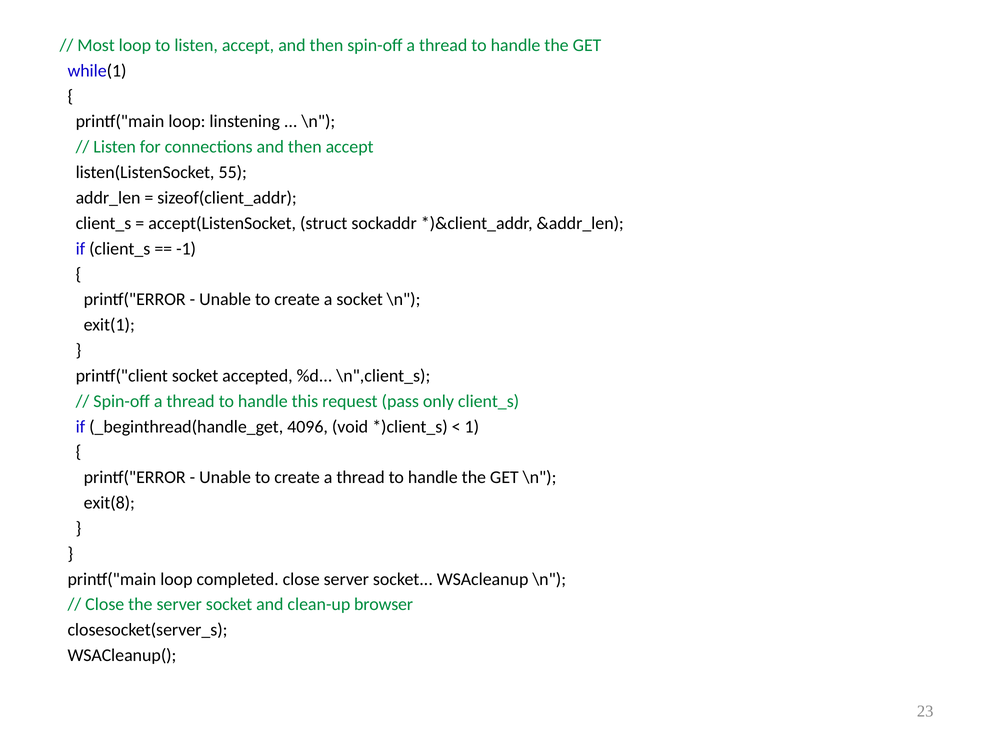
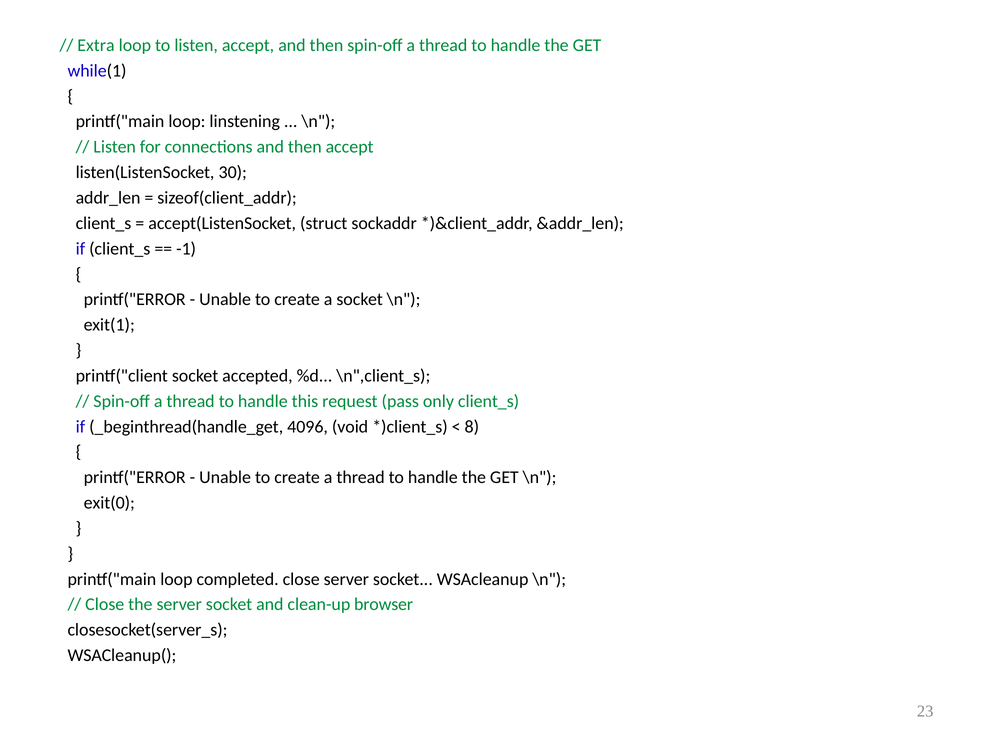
Most: Most -> Extra
55: 55 -> 30
1: 1 -> 8
exit(8: exit(8 -> exit(0
